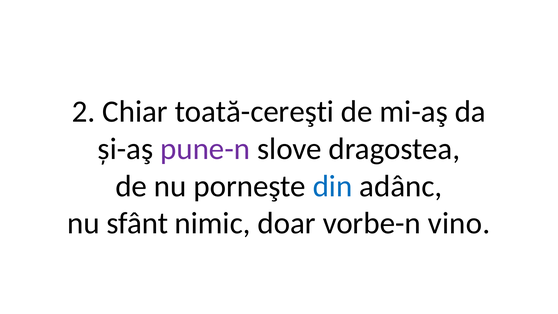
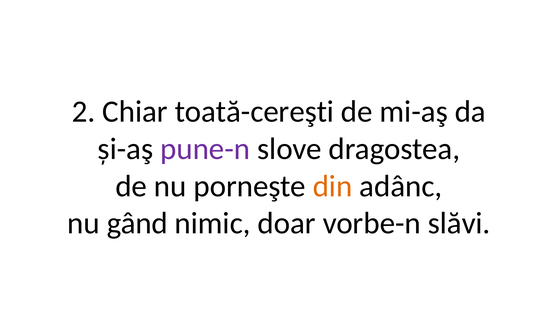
din colour: blue -> orange
sfânt: sfânt -> gând
vino: vino -> slăvi
